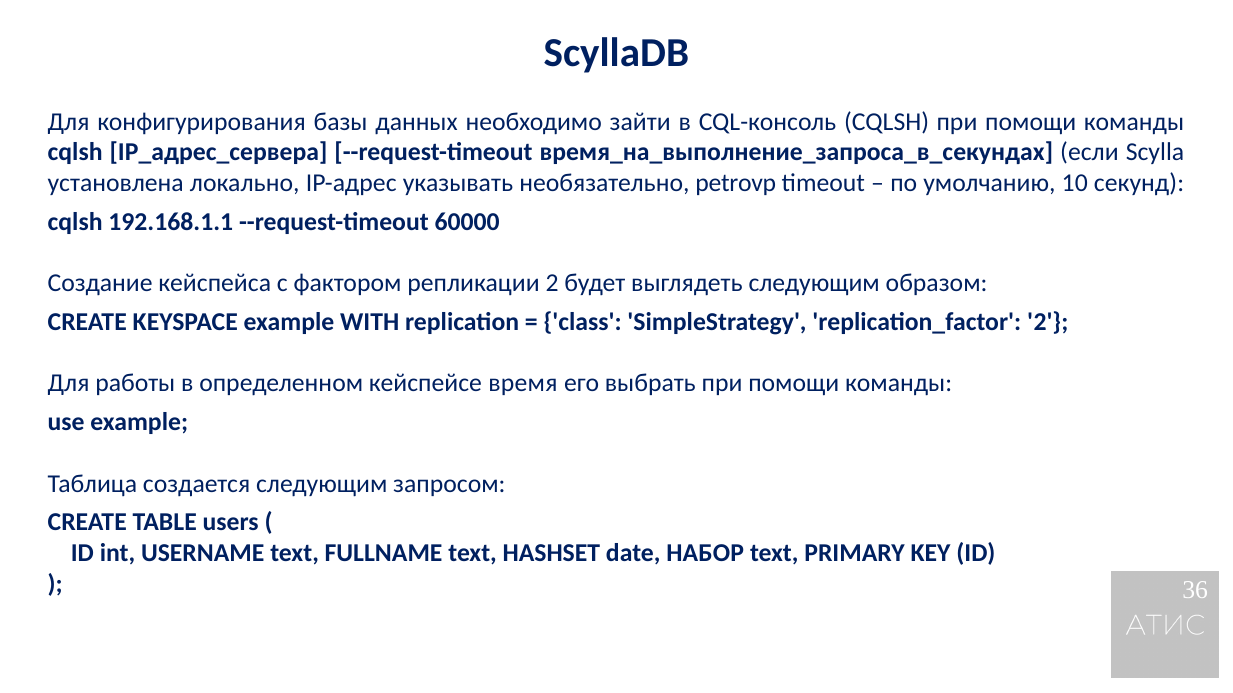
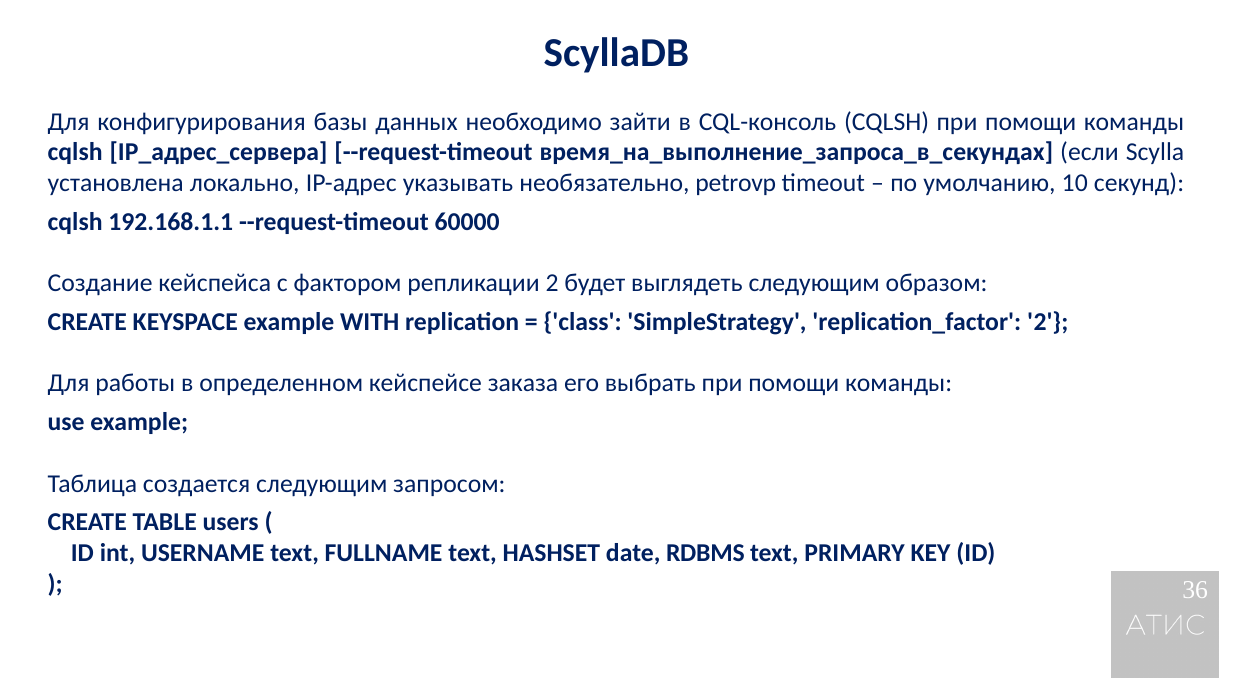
время: время -> заказа
НАБОР: НАБОР -> RDBMS
